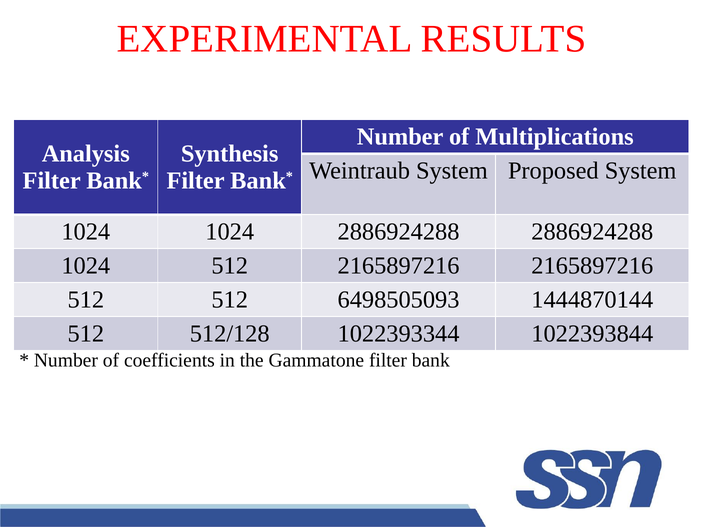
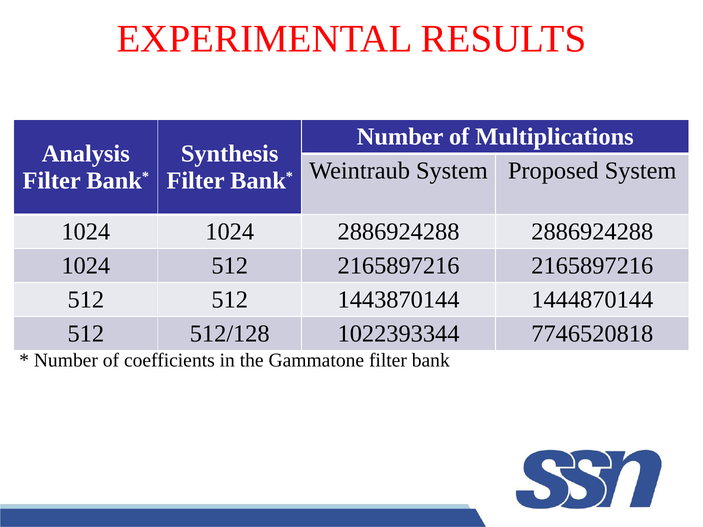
6498505093: 6498505093 -> 1443870144
1022393844: 1022393844 -> 7746520818
